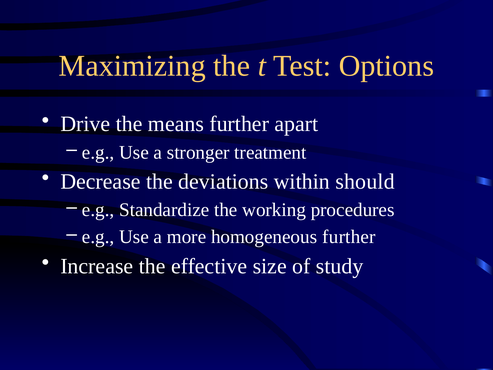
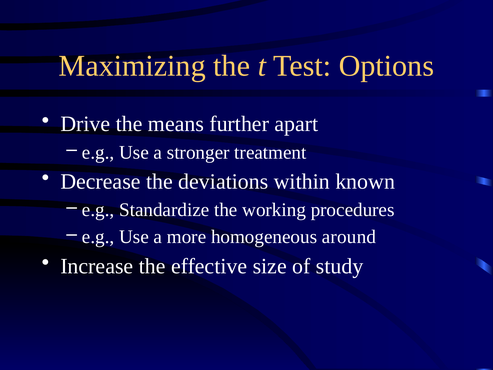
should: should -> known
homogeneous further: further -> around
